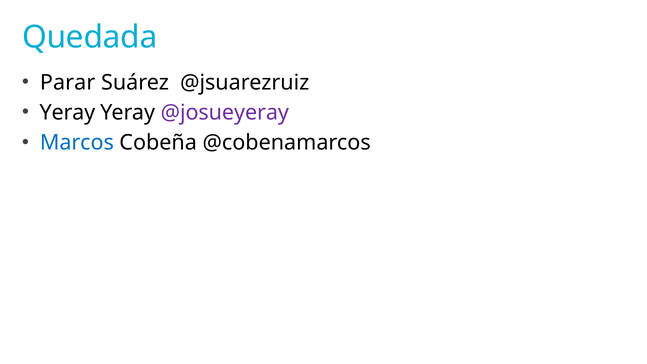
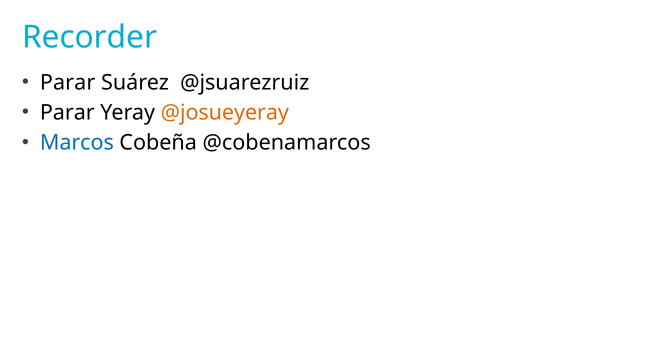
Quedada: Quedada -> Recorder
Yeray at (67, 113): Yeray -> Parar
@josueyeray colour: purple -> orange
